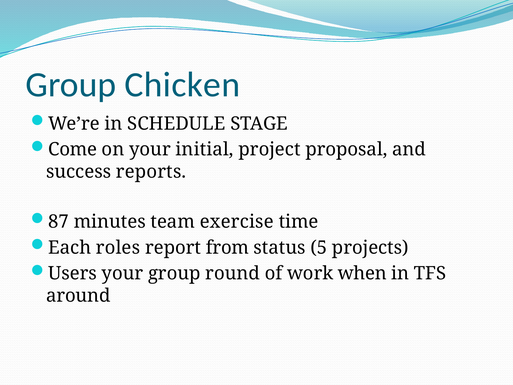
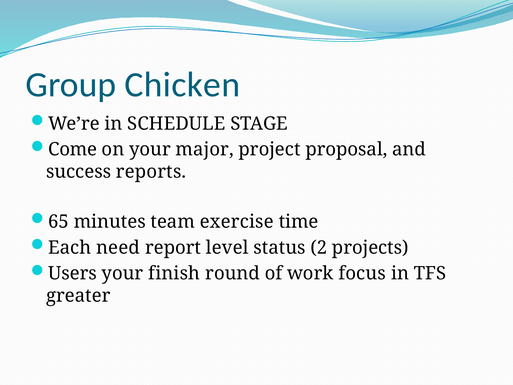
initial: initial -> major
87: 87 -> 65
roles: roles -> need
from: from -> level
5: 5 -> 2
your group: group -> finish
when: when -> focus
around: around -> greater
